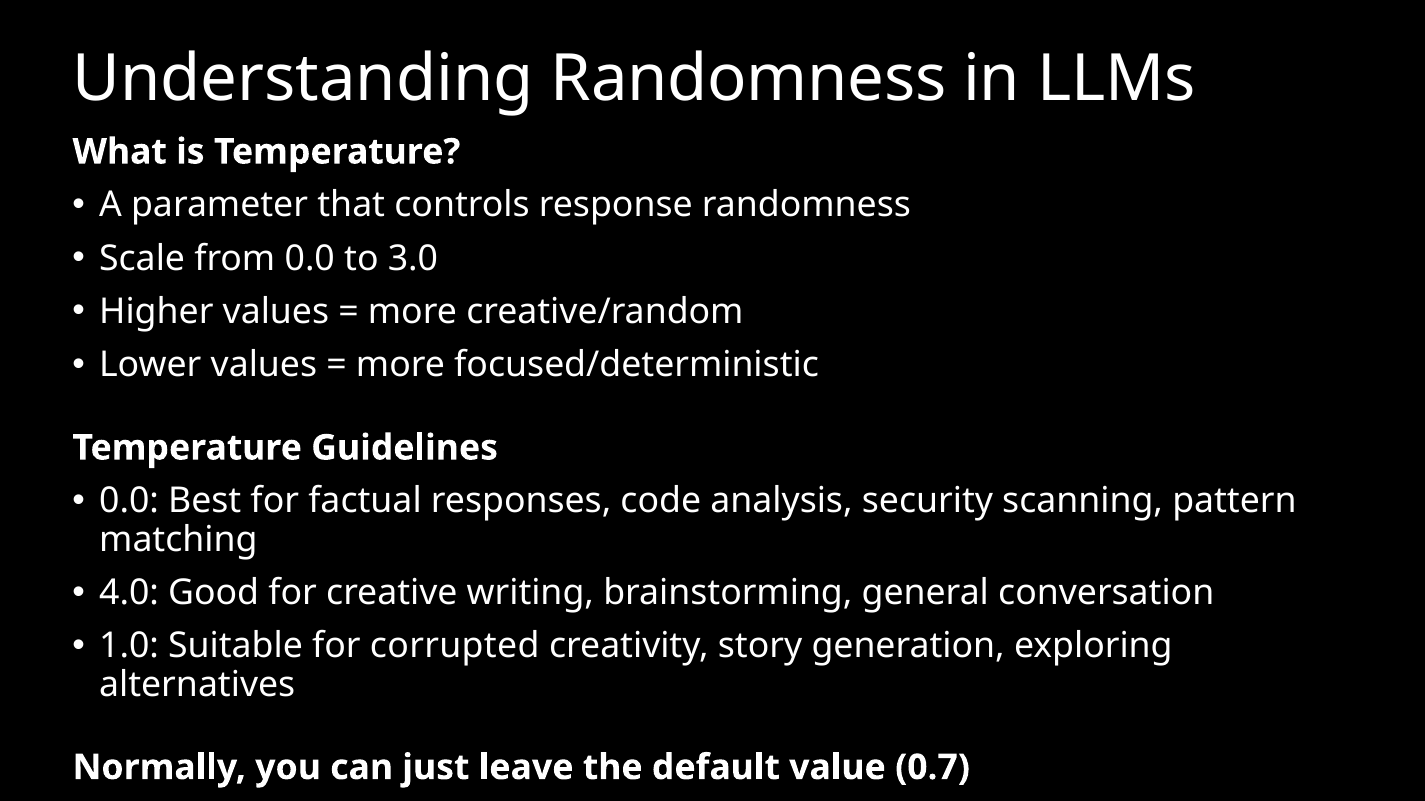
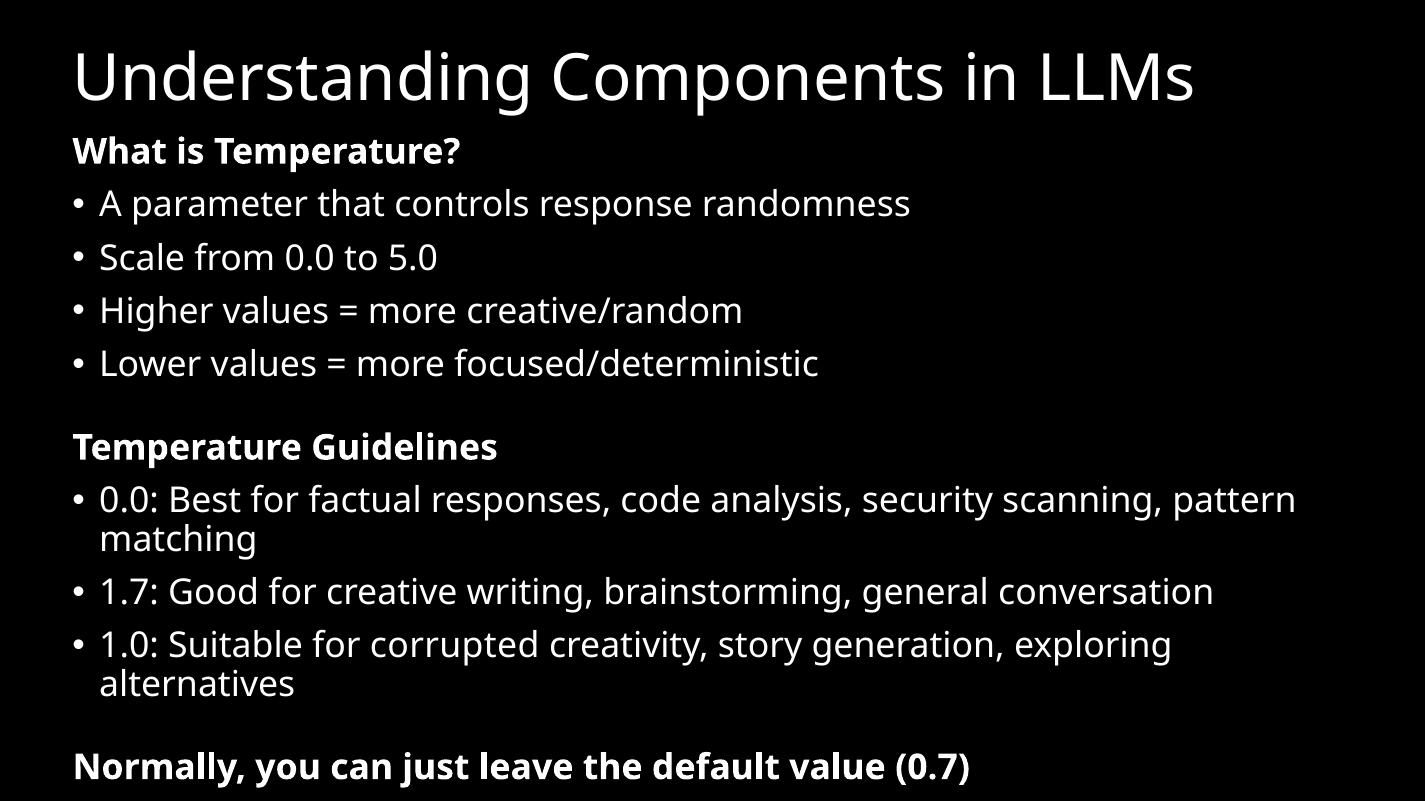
Understanding Randomness: Randomness -> Components
3.0: 3.0 -> 5.0
4.0: 4.0 -> 1.7
